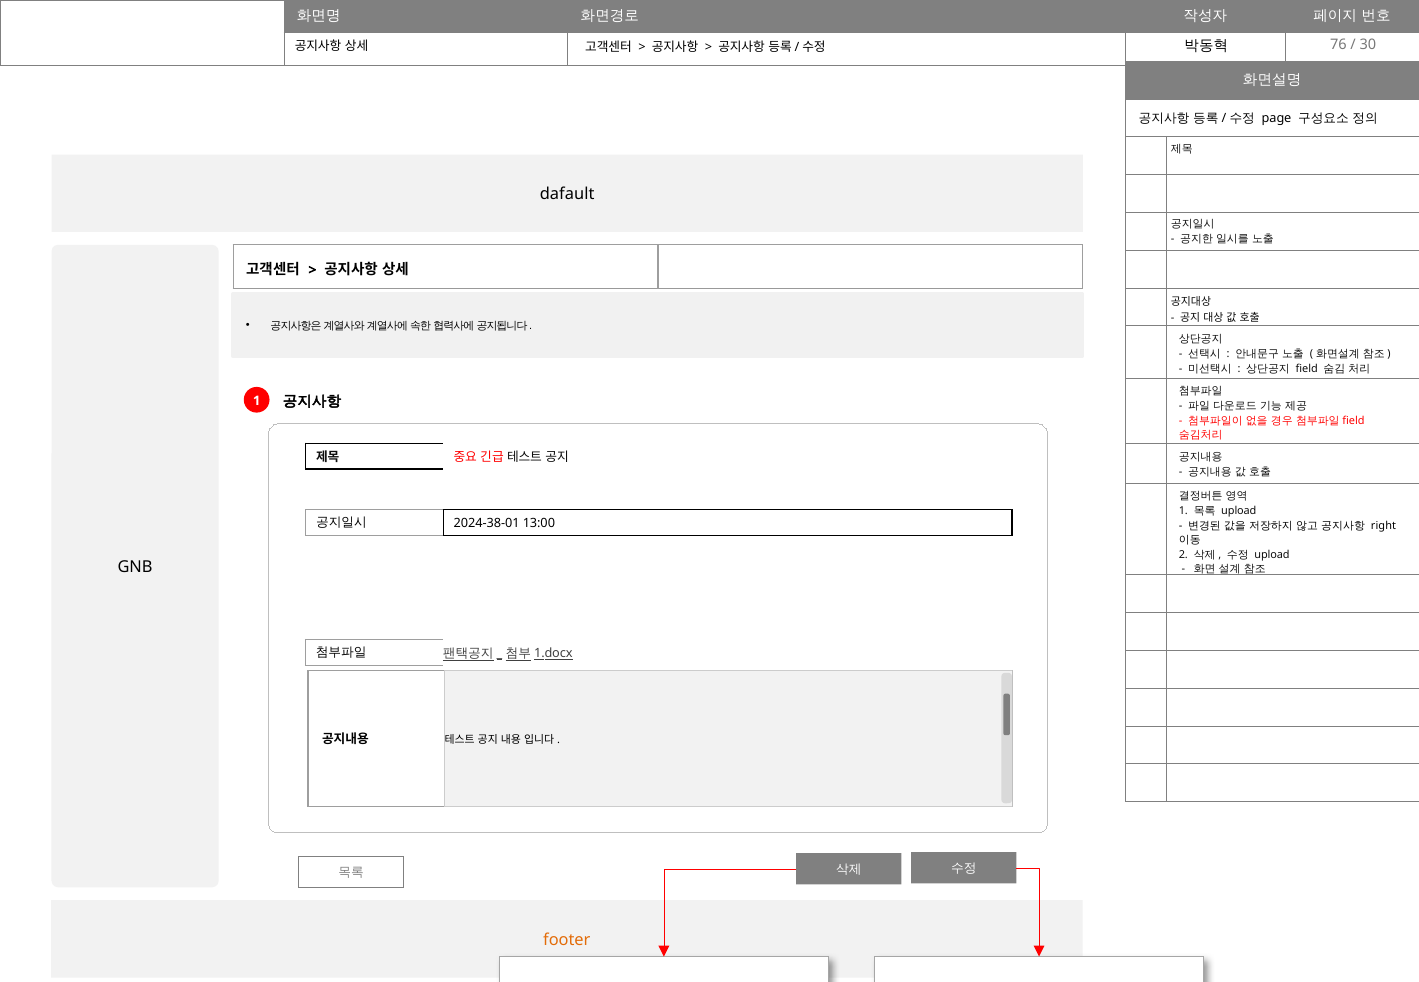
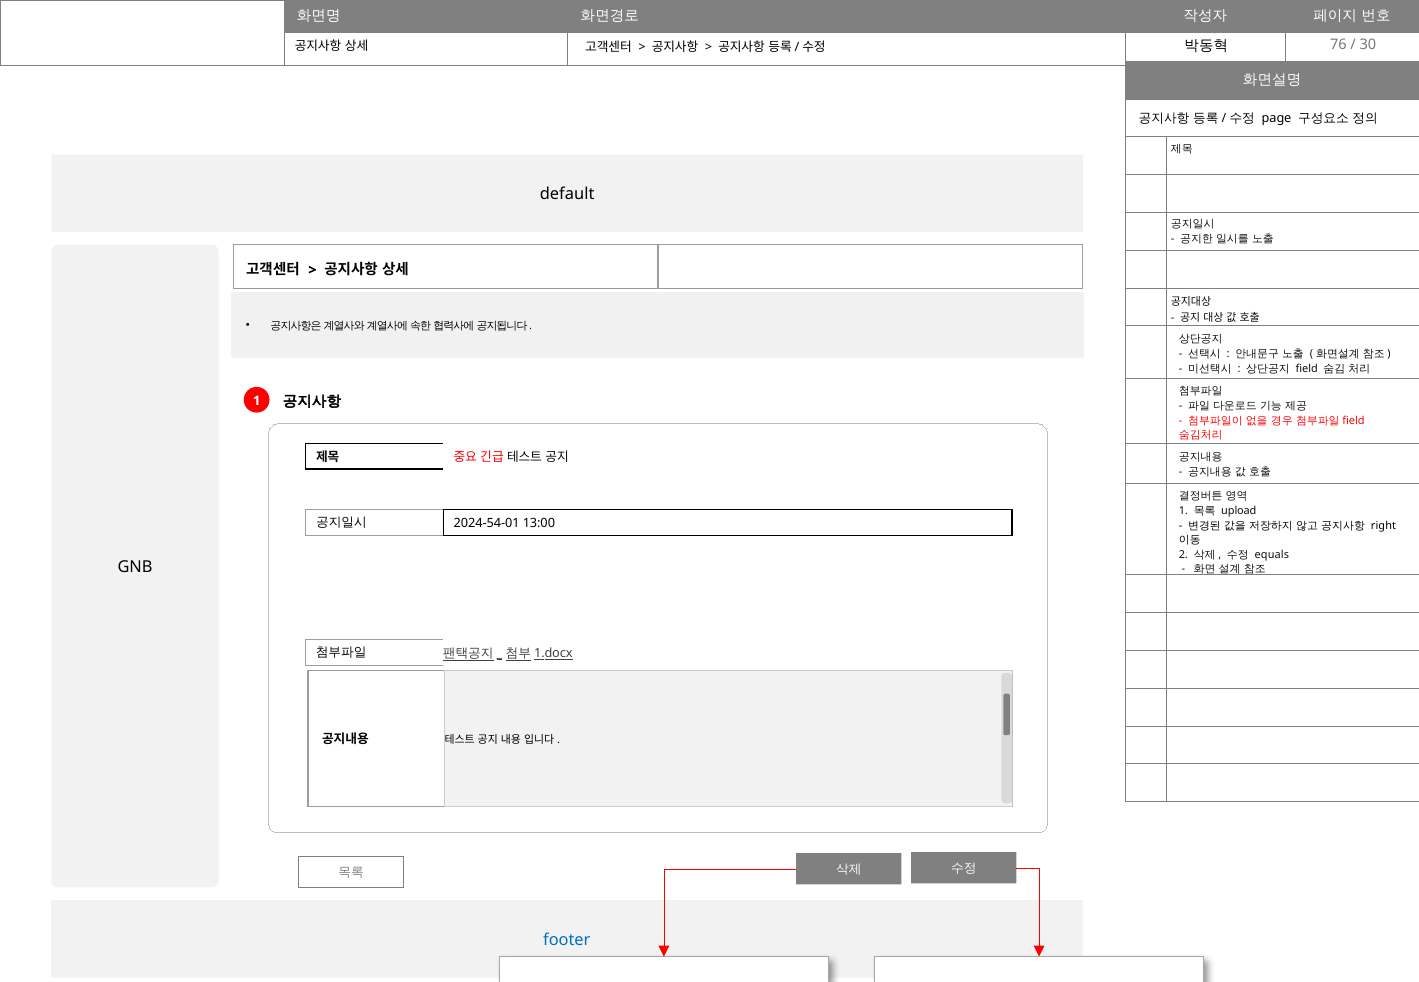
dafault: dafault -> default
2024-38-01: 2024-38-01 -> 2024-54-01
upload at (1272, 555): upload -> equals
footer colour: orange -> blue
